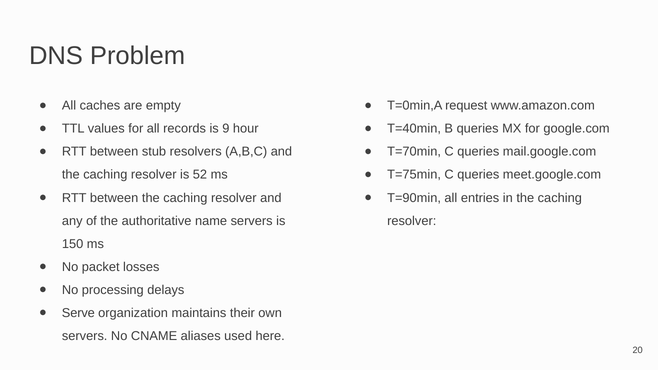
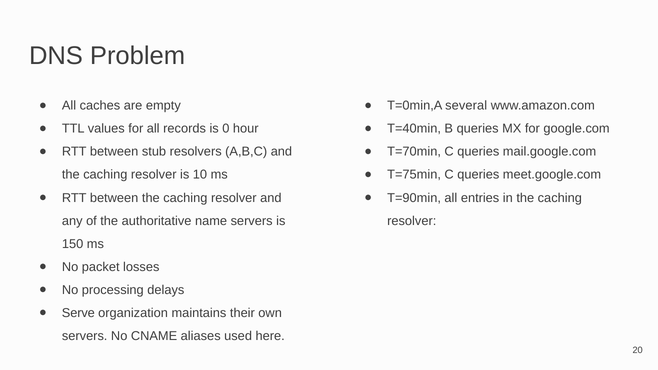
request: request -> several
9: 9 -> 0
52: 52 -> 10
